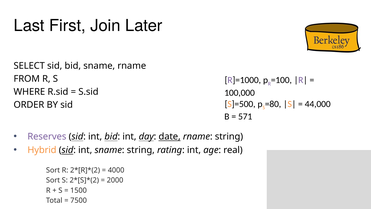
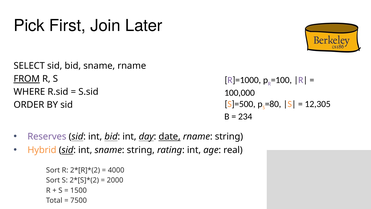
Last: Last -> Pick
FROM underline: none -> present
44,000: 44,000 -> 12,305
571: 571 -> 234
